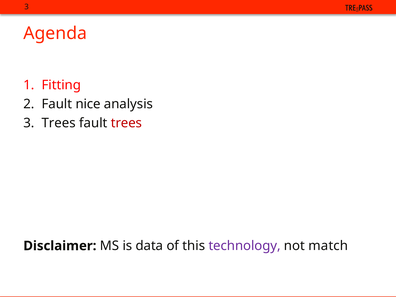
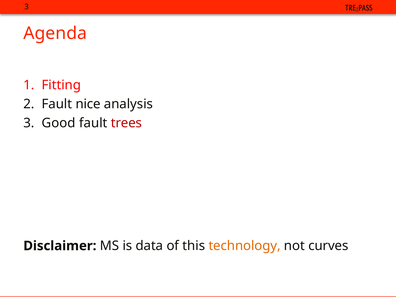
Trees at (59, 123): Trees -> Good
technology colour: purple -> orange
match: match -> curves
